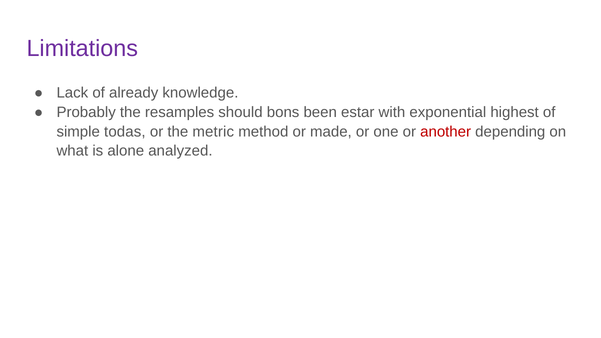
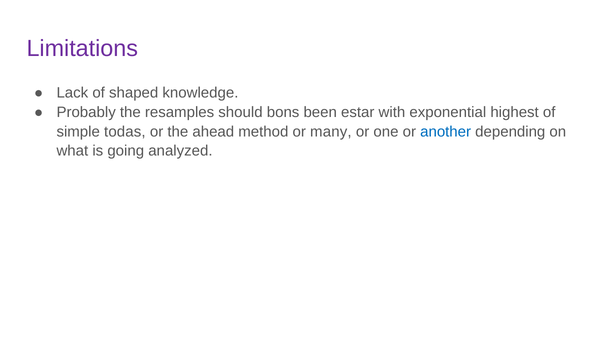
already: already -> shaped
metric: metric -> ahead
made: made -> many
another colour: red -> blue
alone: alone -> going
